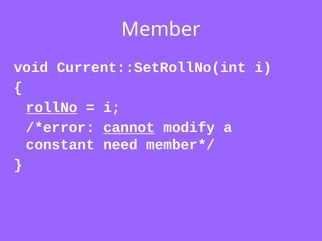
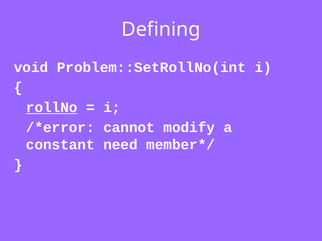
Member: Member -> Defining
Current::SetRollNo(int: Current::SetRollNo(int -> Problem::SetRollNo(int
cannot underline: present -> none
